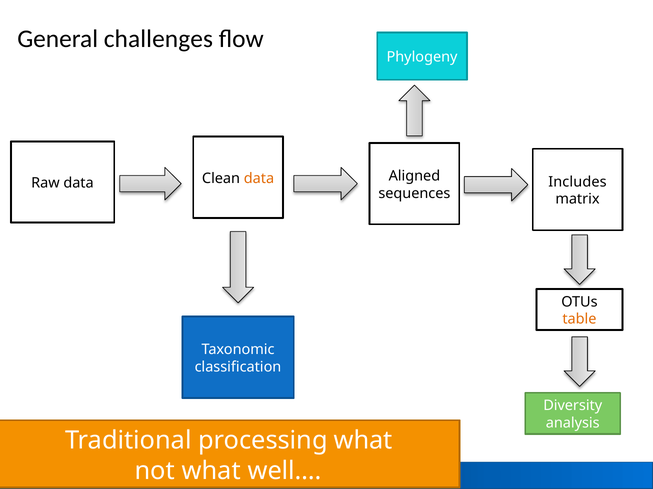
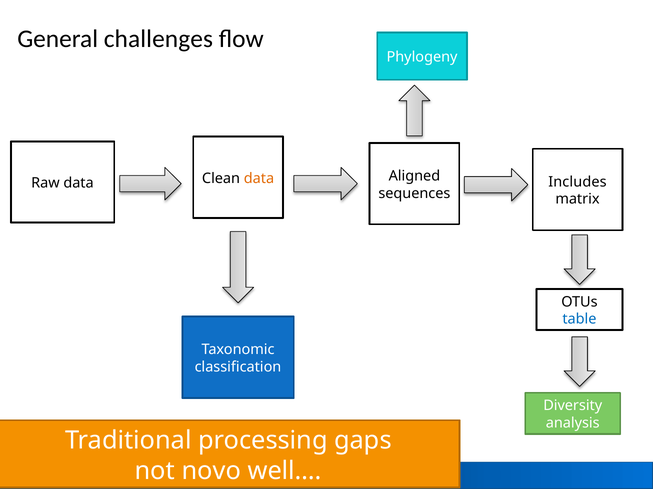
table colour: orange -> blue
processing what: what -> gaps
not what: what -> novo
